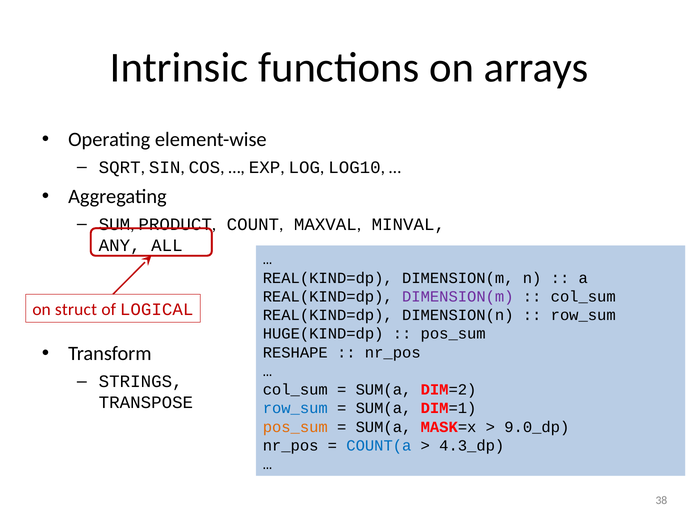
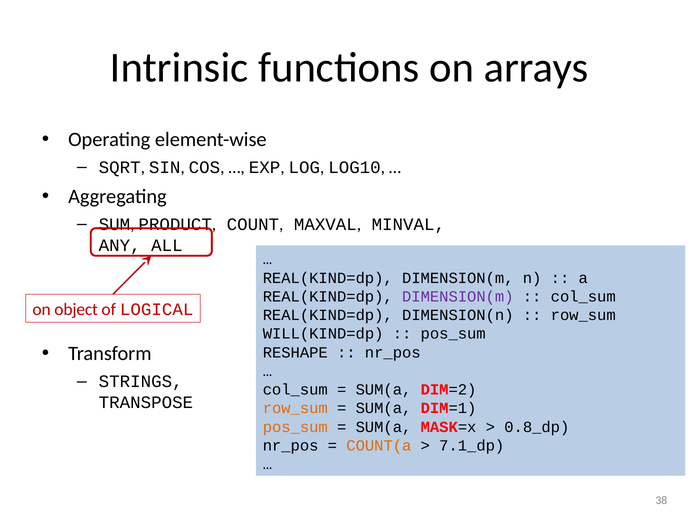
struct: struct -> object
HUGE(KIND=dp: HUGE(KIND=dp -> WILL(KIND=dp
row_sum at (295, 408) colour: blue -> orange
9.0_dp: 9.0_dp -> 0.8_dp
COUNT(a colour: blue -> orange
4.3_dp: 4.3_dp -> 7.1_dp
